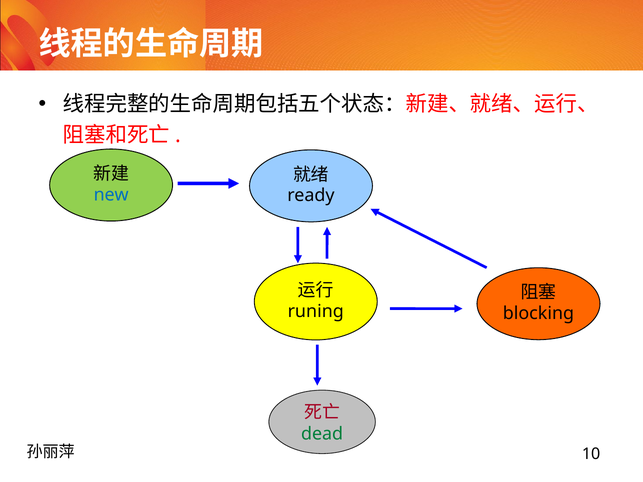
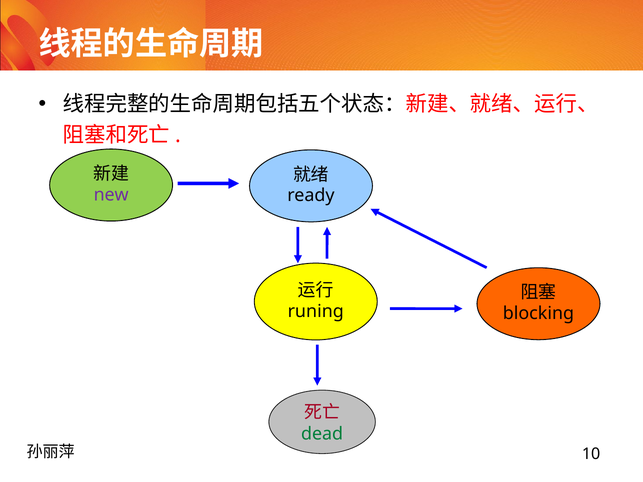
new colour: blue -> purple
